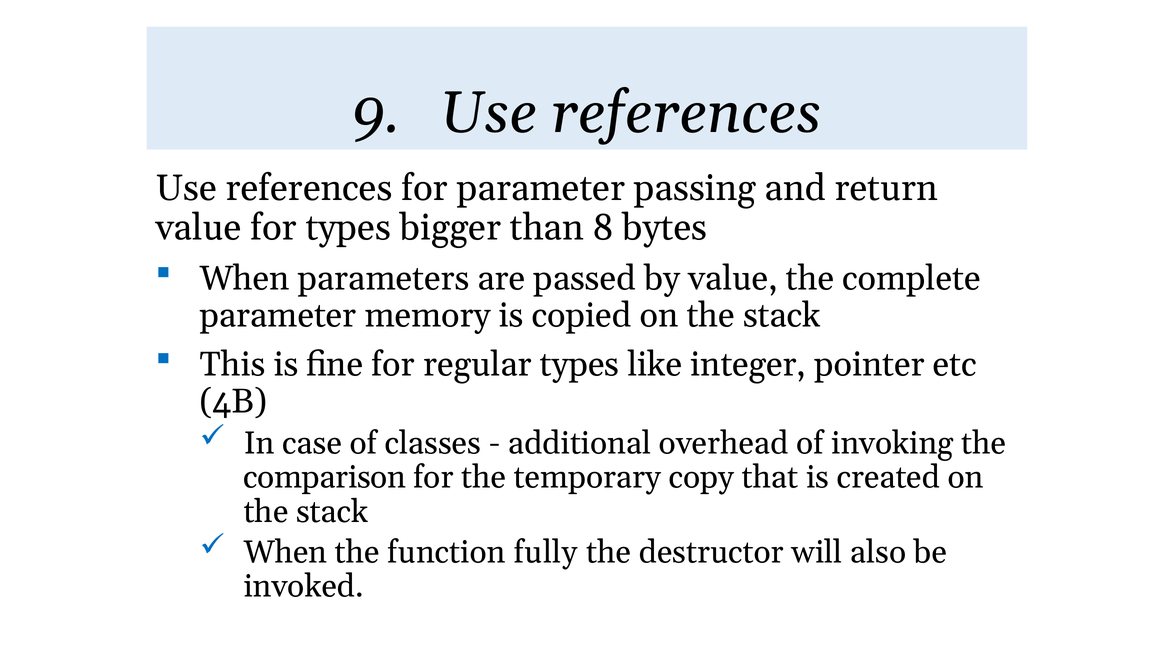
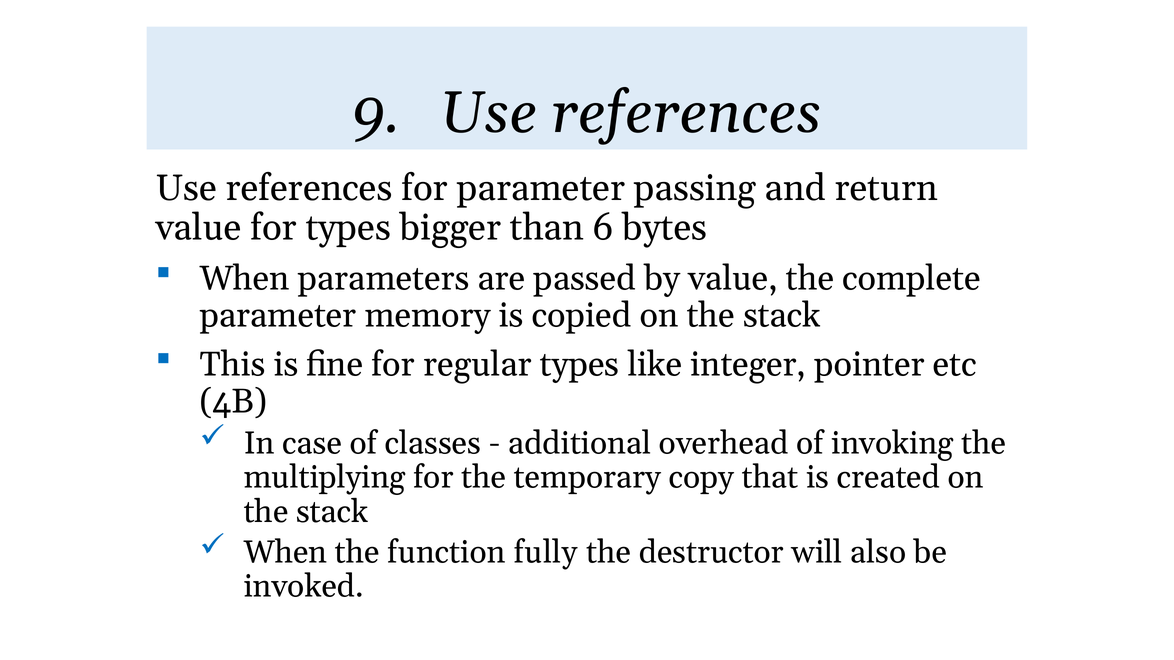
8: 8 -> 6
comparison: comparison -> multiplying
